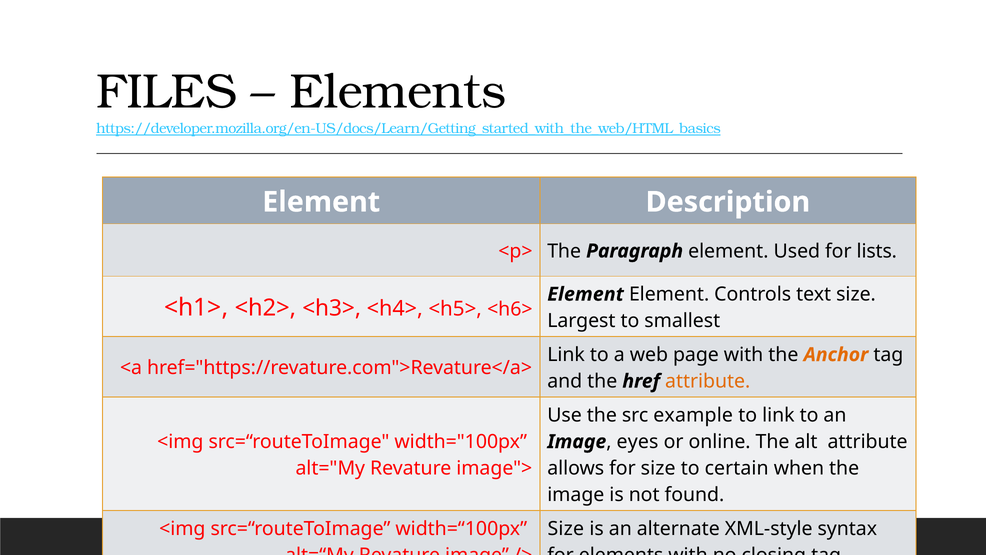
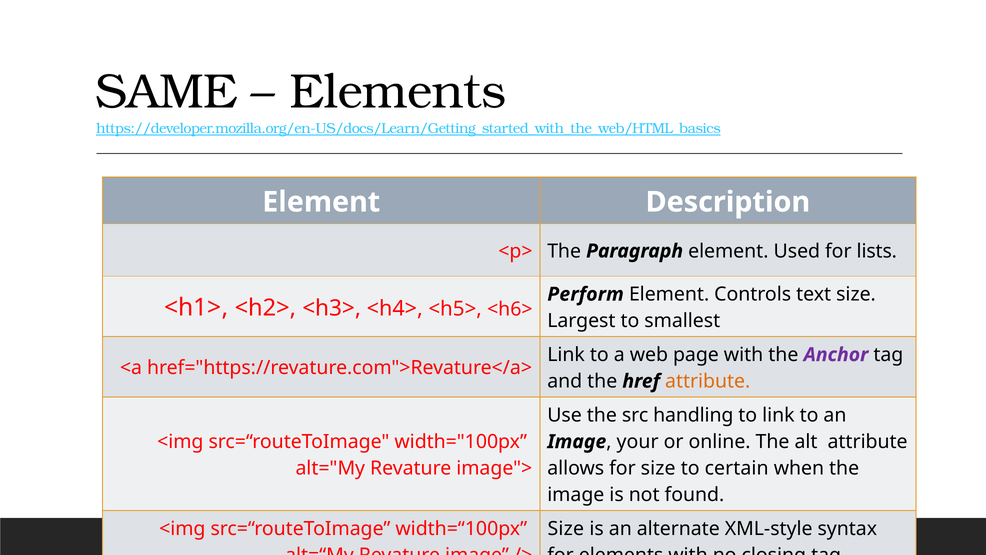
FILES: FILES -> SAME
Element at (586, 294): Element -> Perform
Anchor colour: orange -> purple
example: example -> handling
eyes: eyes -> your
